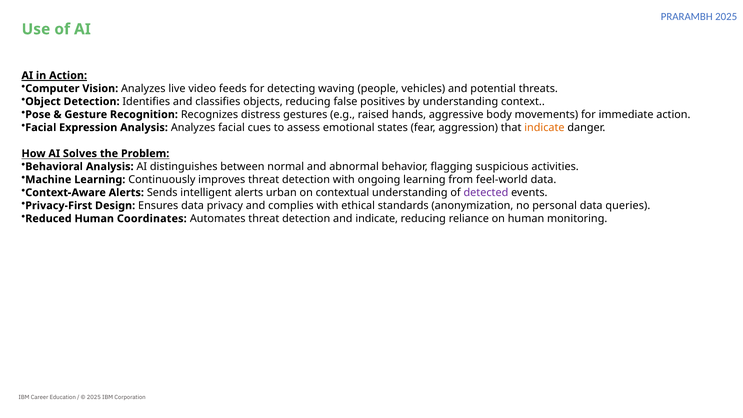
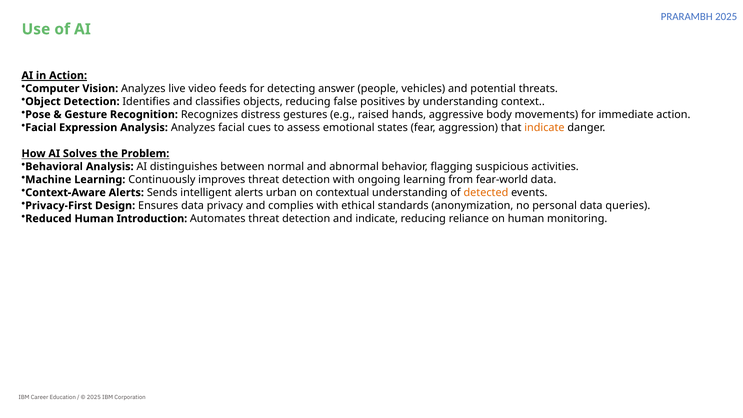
waving: waving -> answer
feel-world: feel-world -> fear-world
detected colour: purple -> orange
Coordinates: Coordinates -> Introduction
